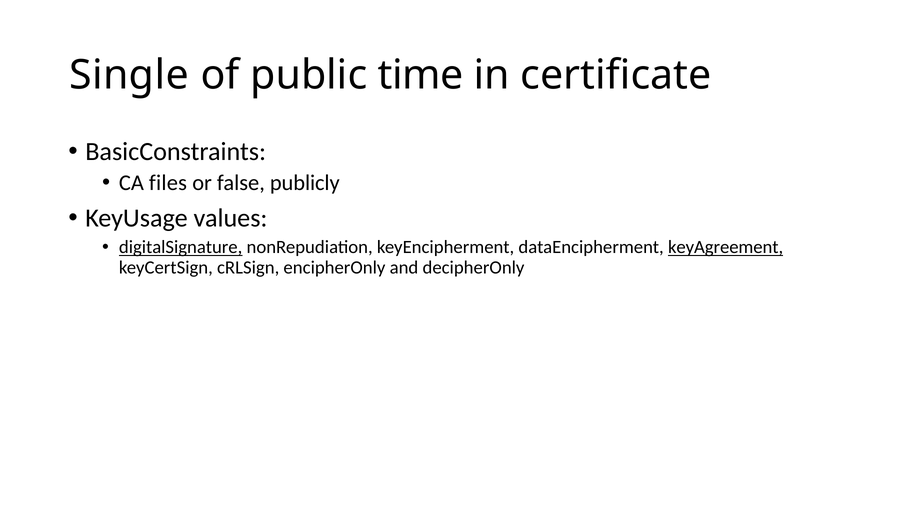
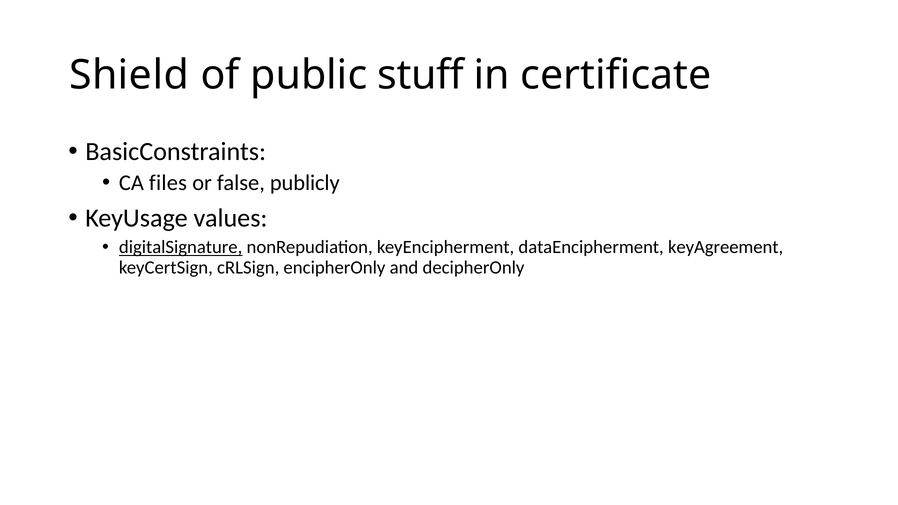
Single: Single -> Shield
time: time -> stuff
keyAgreement underline: present -> none
